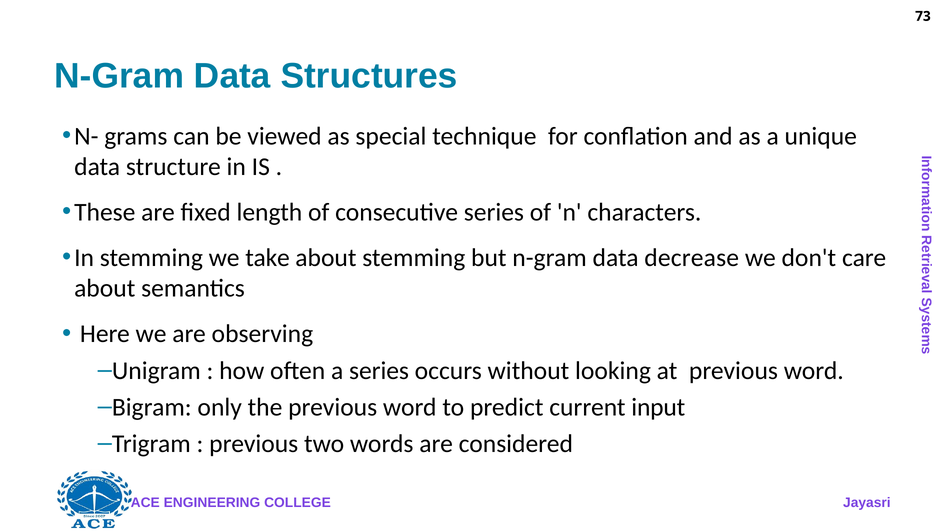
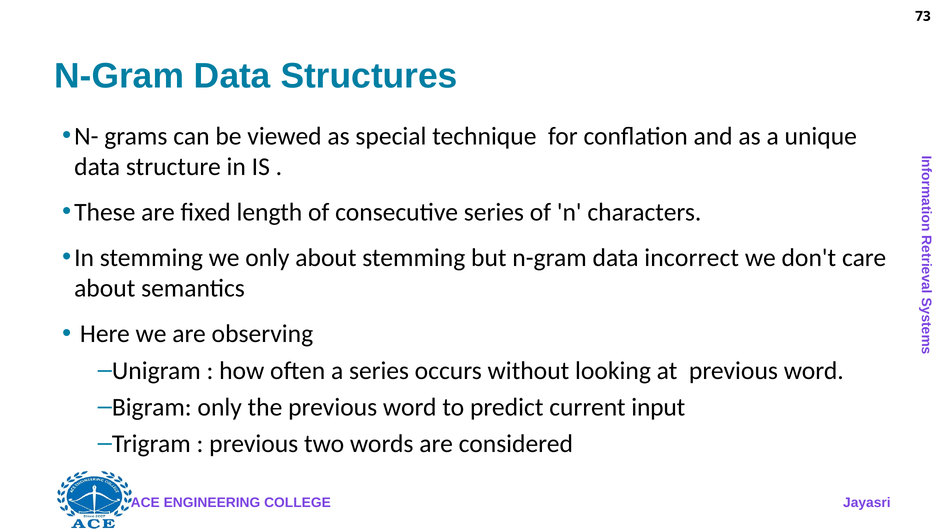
we take: take -> only
decrease: decrease -> incorrect
